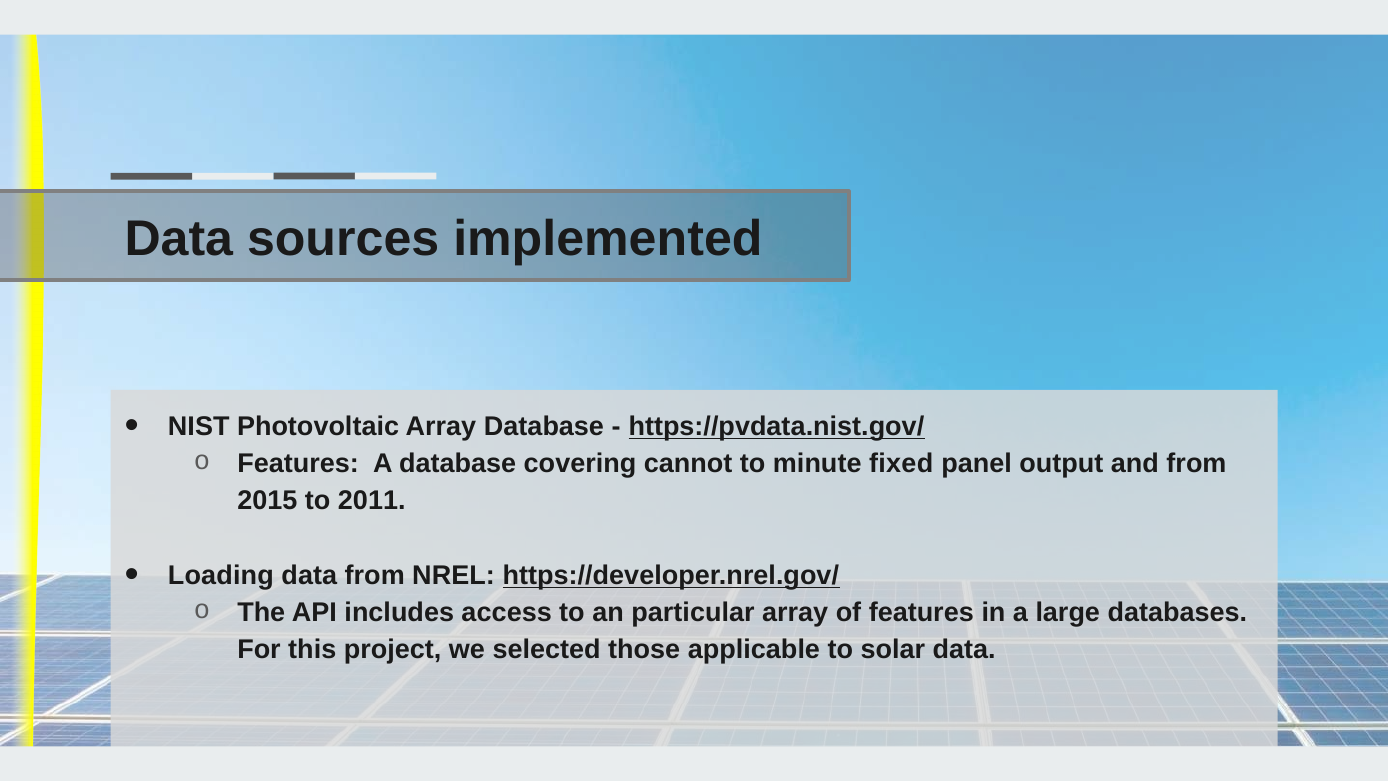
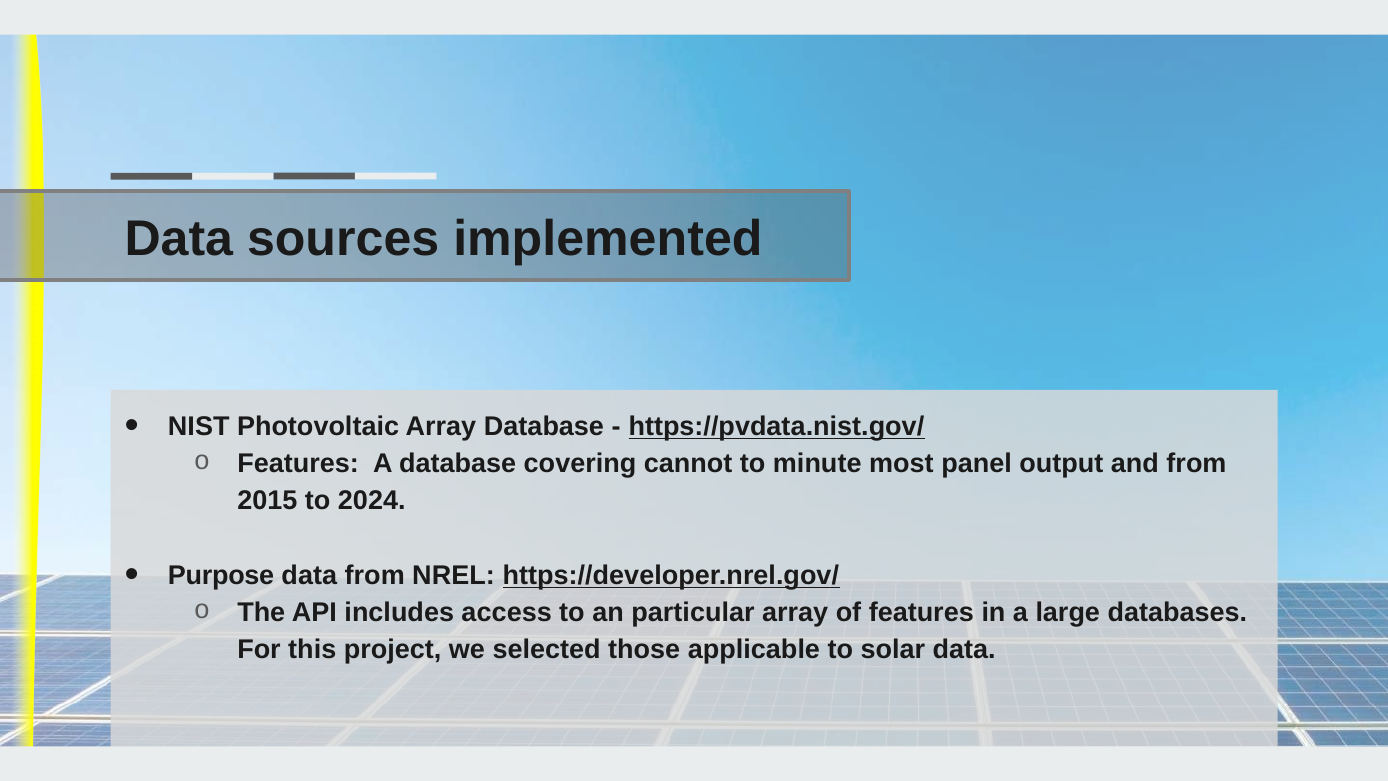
fixed: fixed -> most
2011: 2011 -> 2024
Loading: Loading -> Purpose
